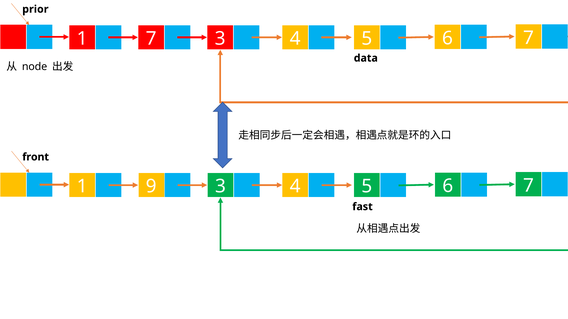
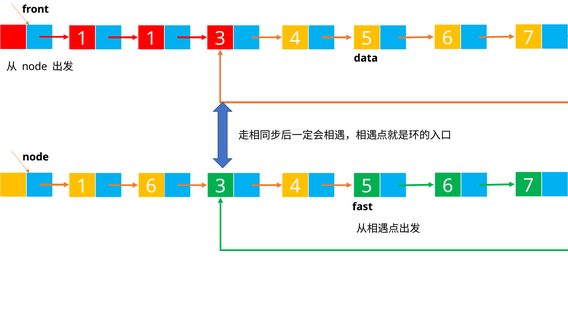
prior: prior -> front
1 7: 7 -> 1
front at (36, 157): front -> node
1 9: 9 -> 6
